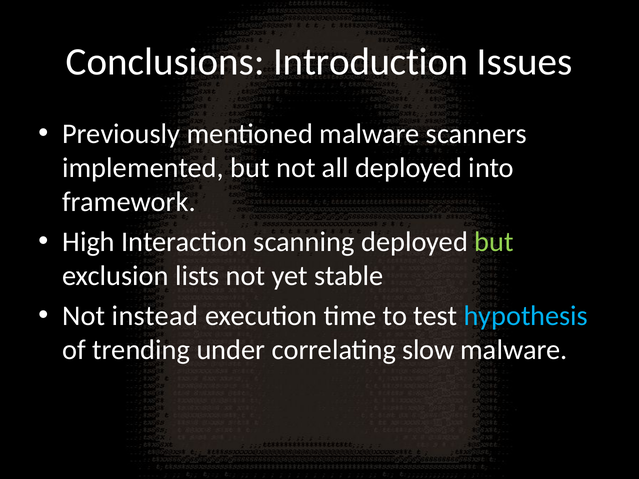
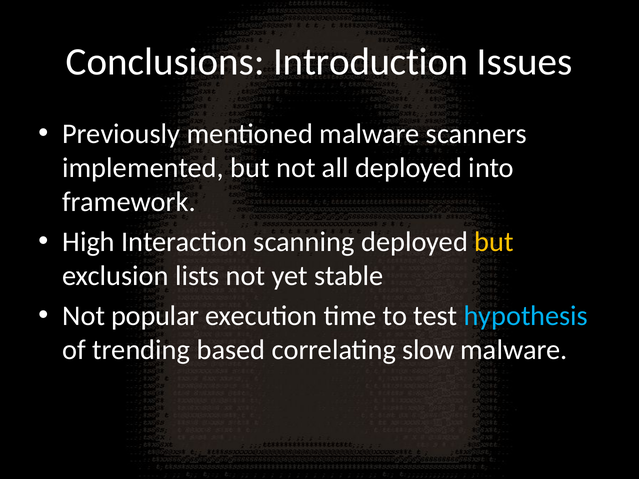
but at (494, 242) colour: light green -> yellow
instead: instead -> popular
under: under -> based
